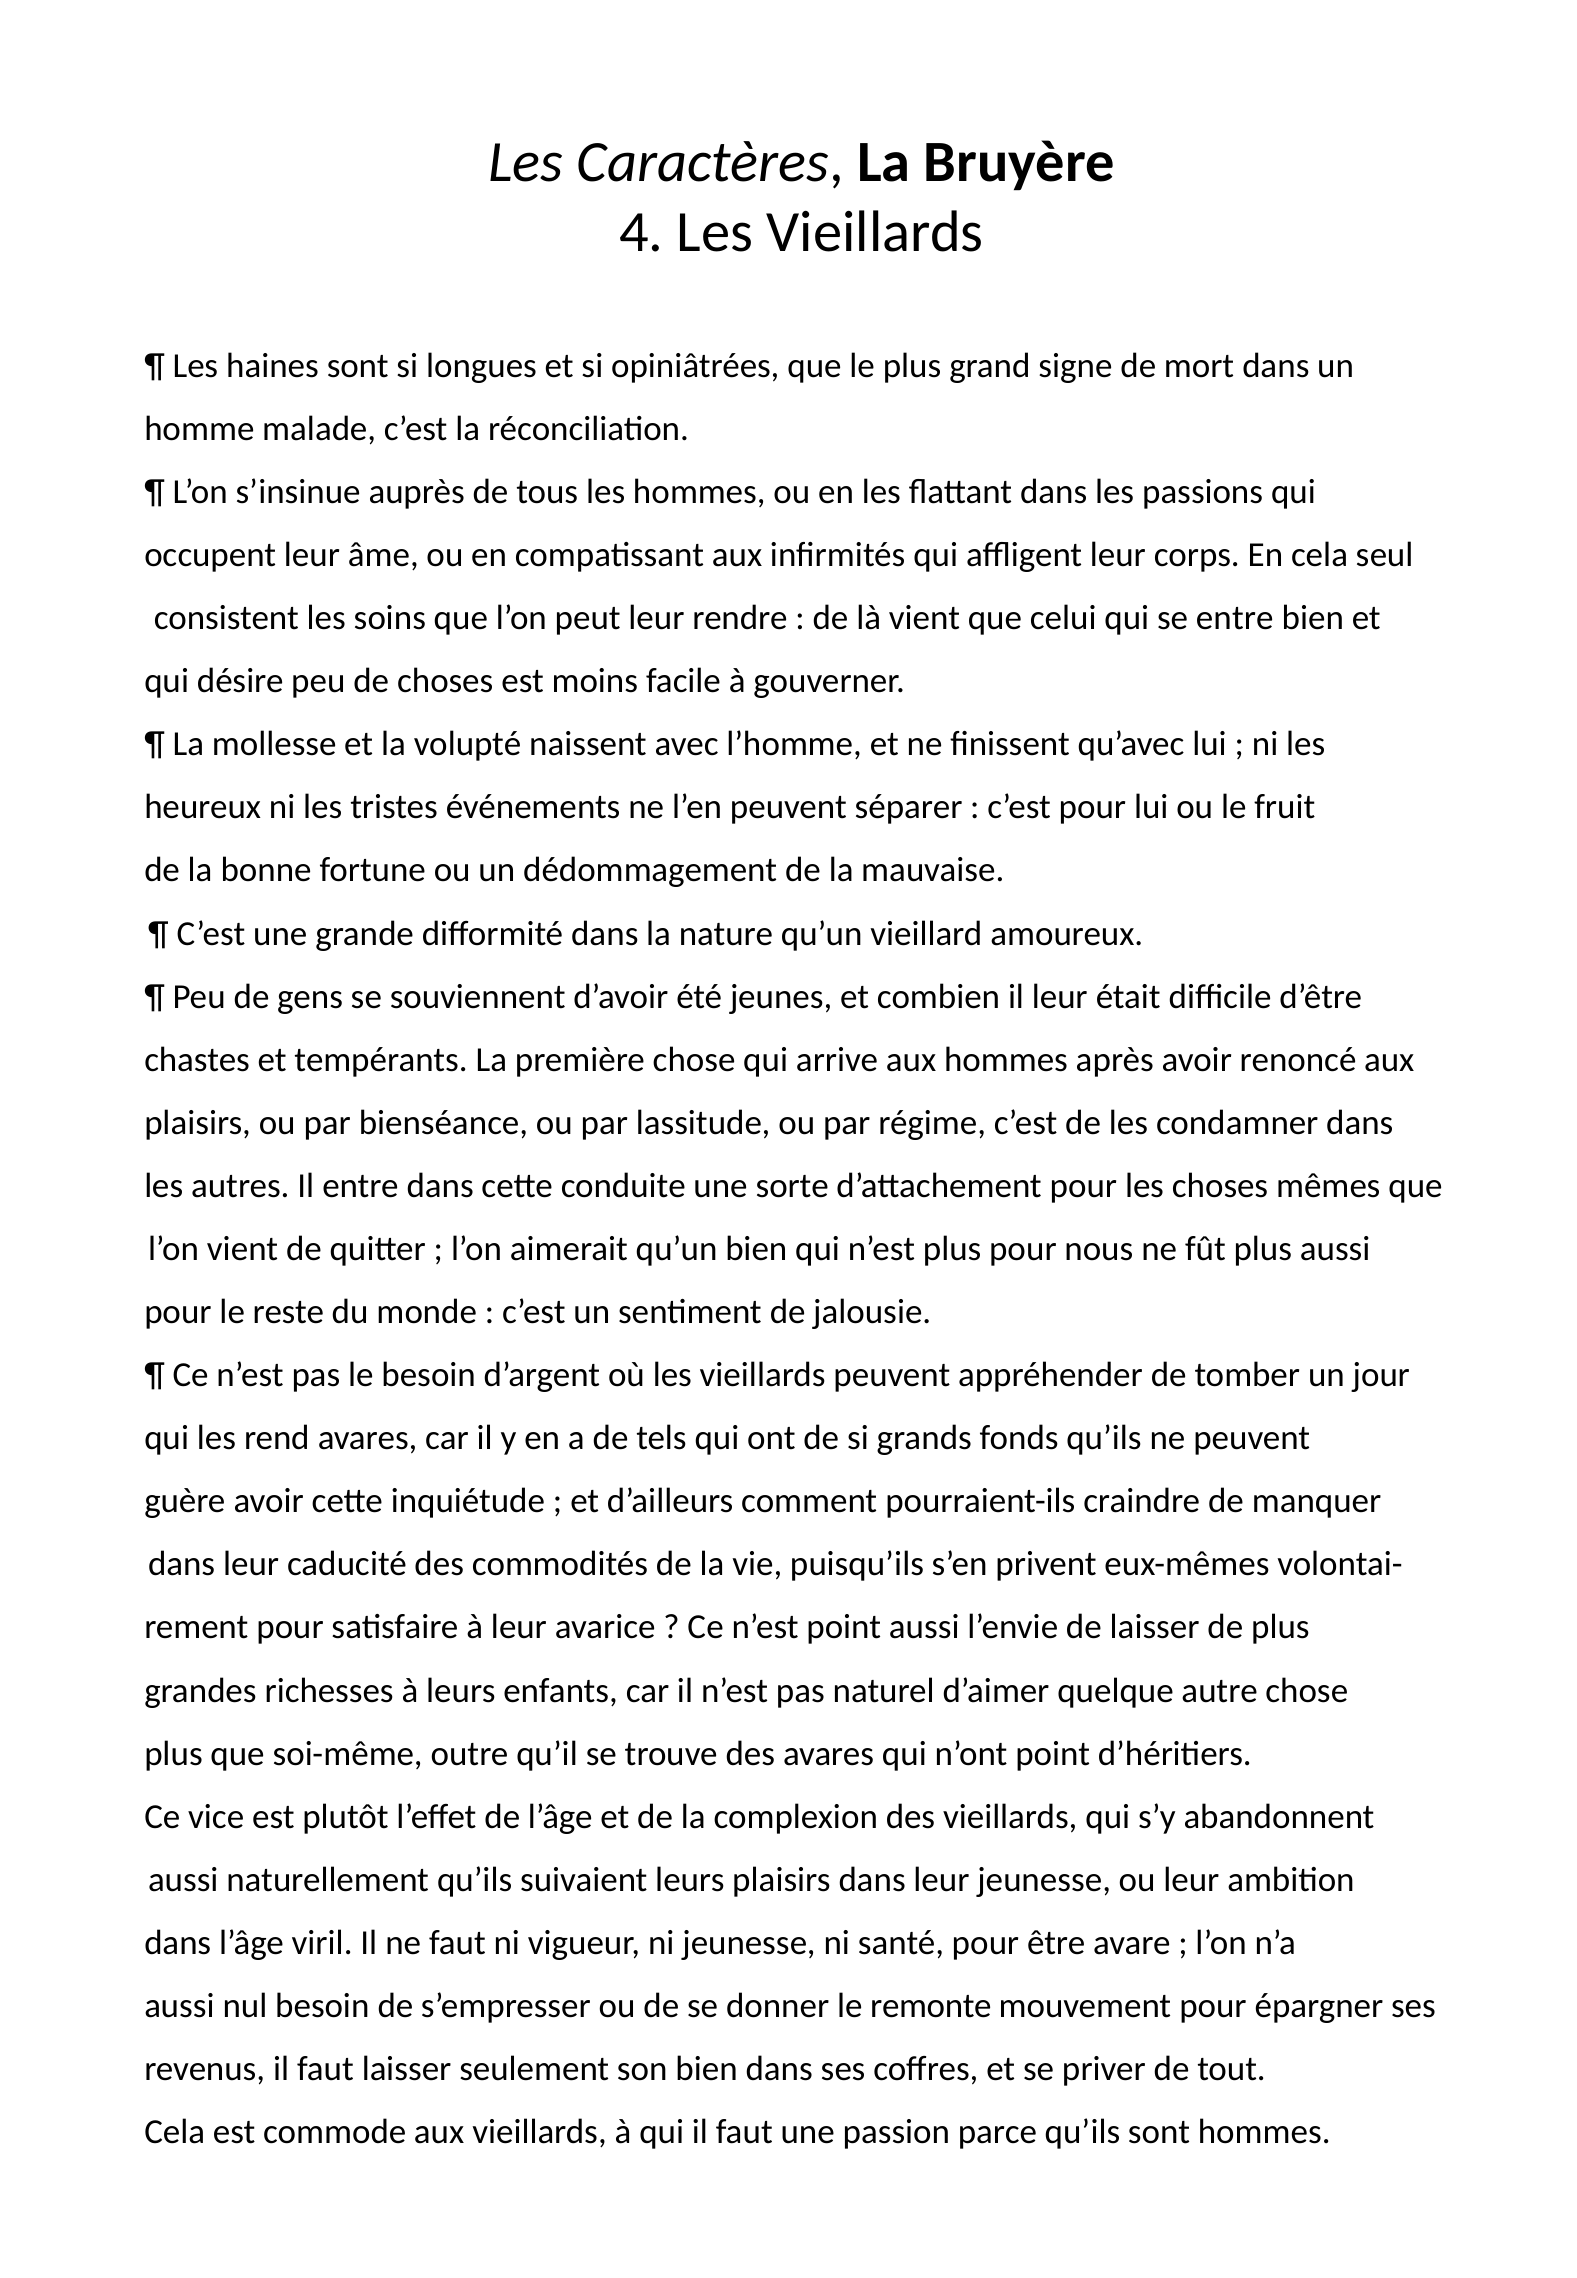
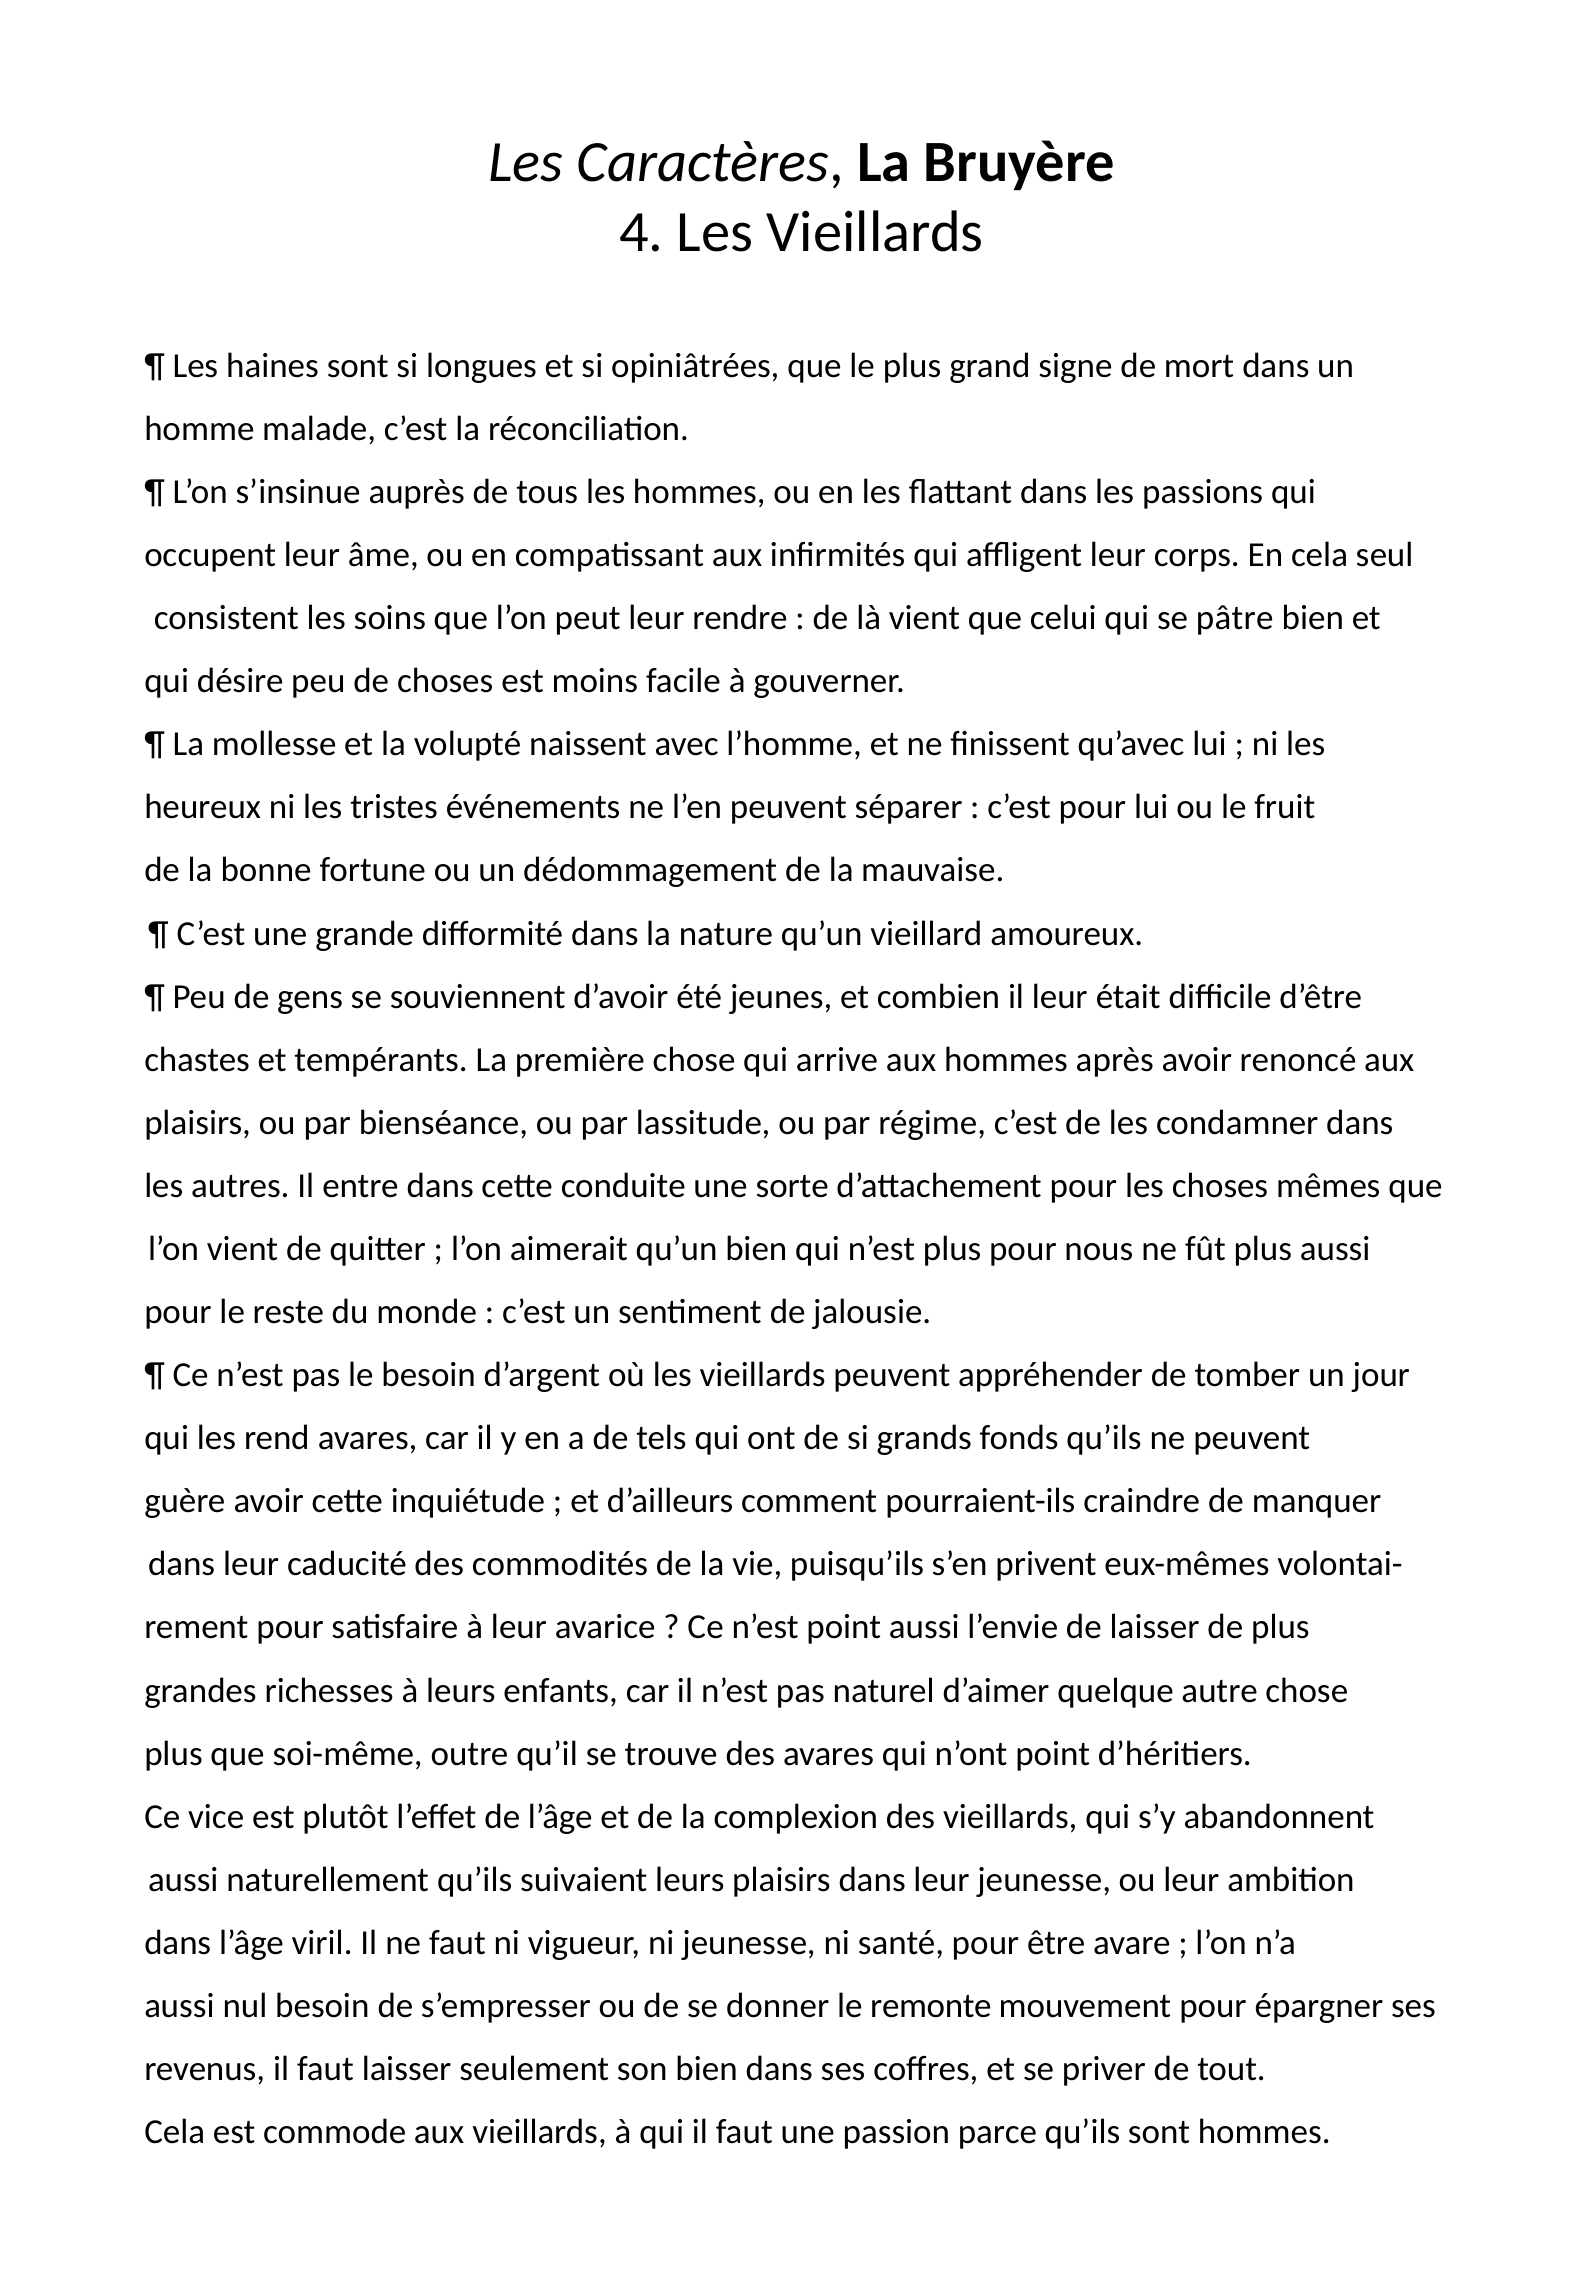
se entre: entre -> pâtre
